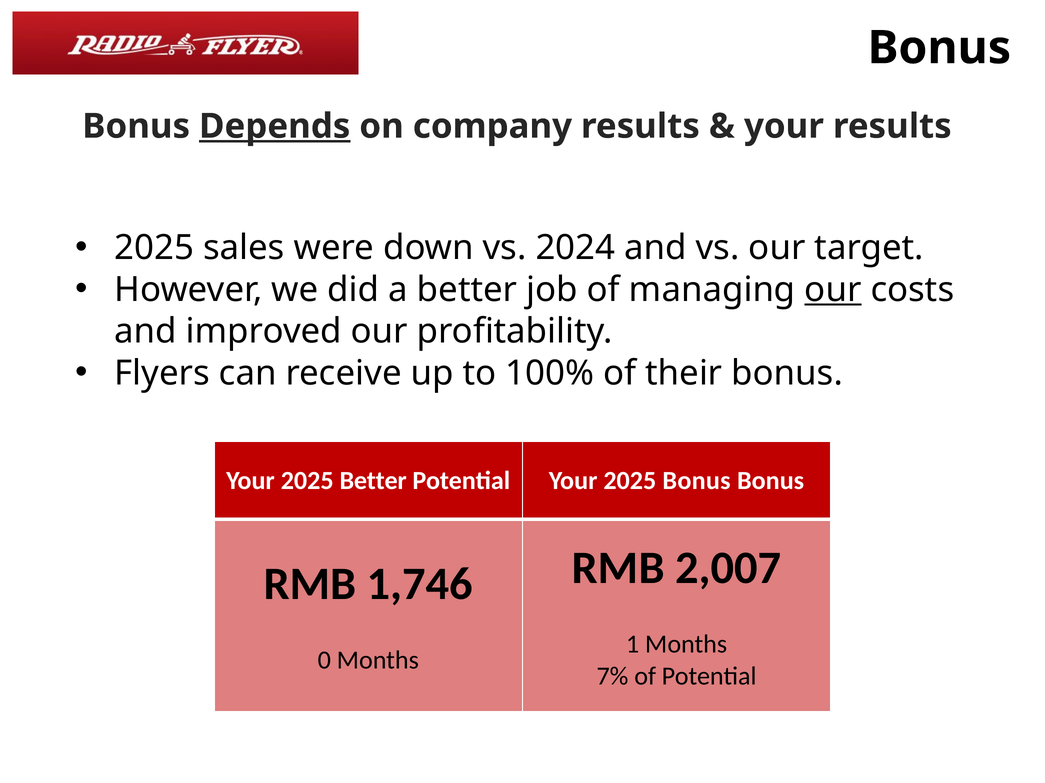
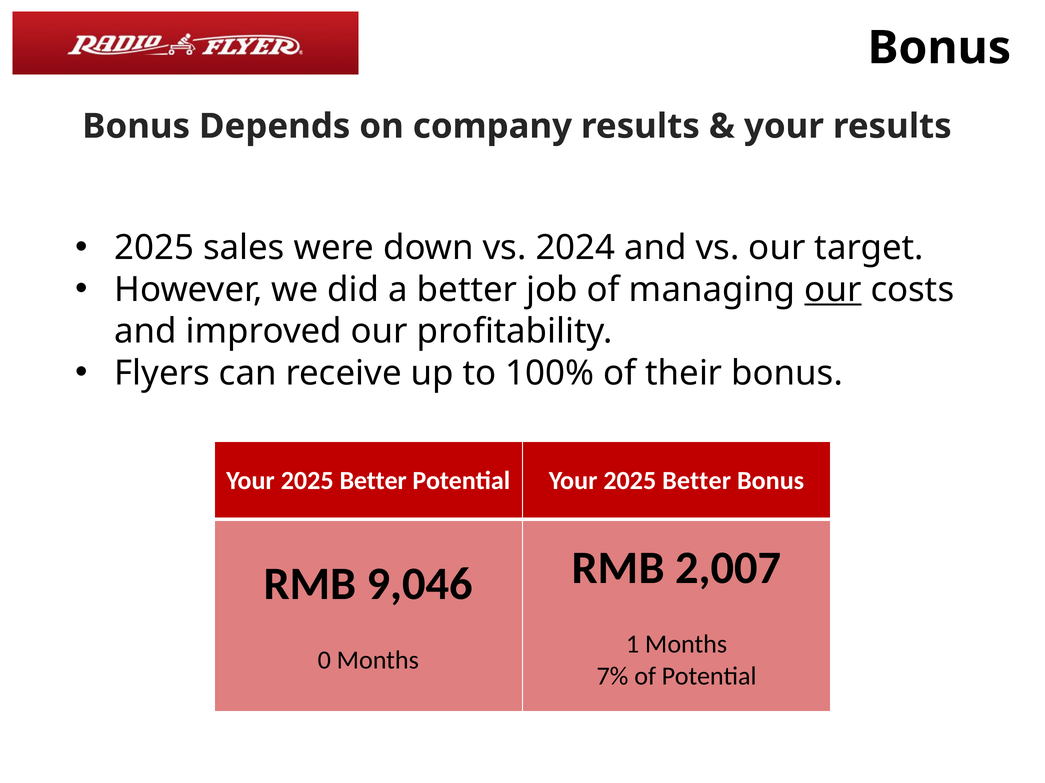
Depends underline: present -> none
Bonus at (697, 481): Bonus -> Better
1,746: 1,746 -> 9,046
